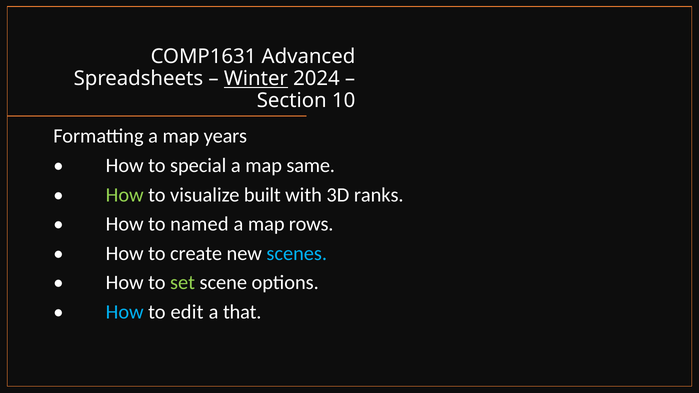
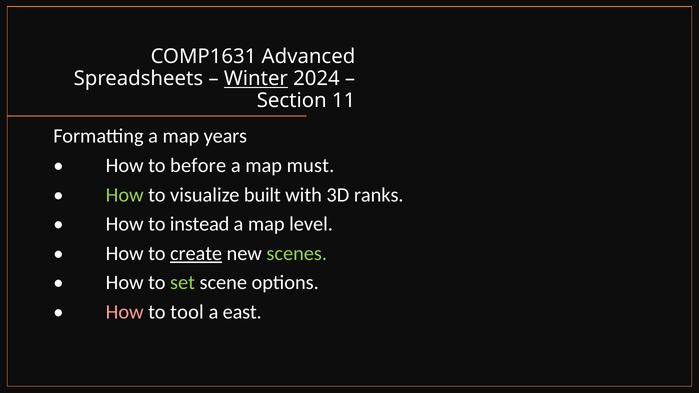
10: 10 -> 11
special: special -> before
same: same -> must
named: named -> instead
rows: rows -> level
create underline: none -> present
scenes colour: light blue -> light green
How at (125, 312) colour: light blue -> pink
edit: edit -> tool
that: that -> east
